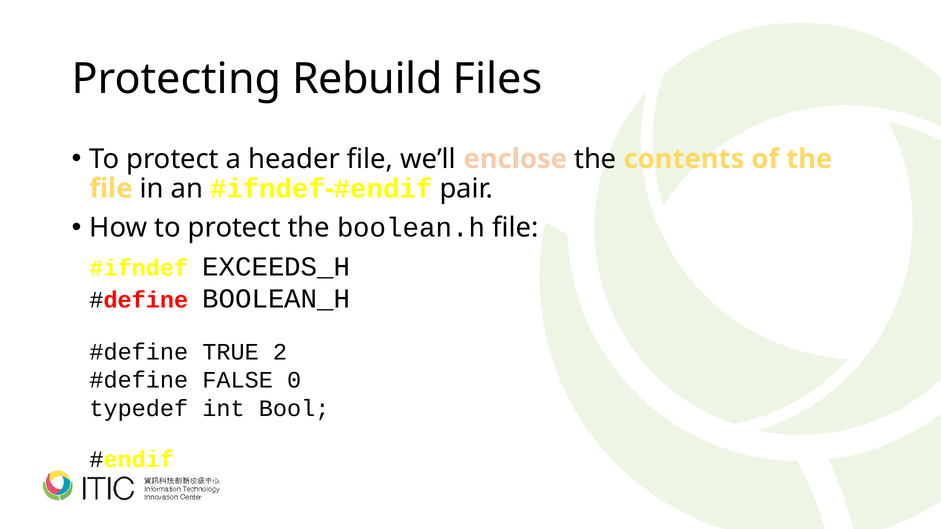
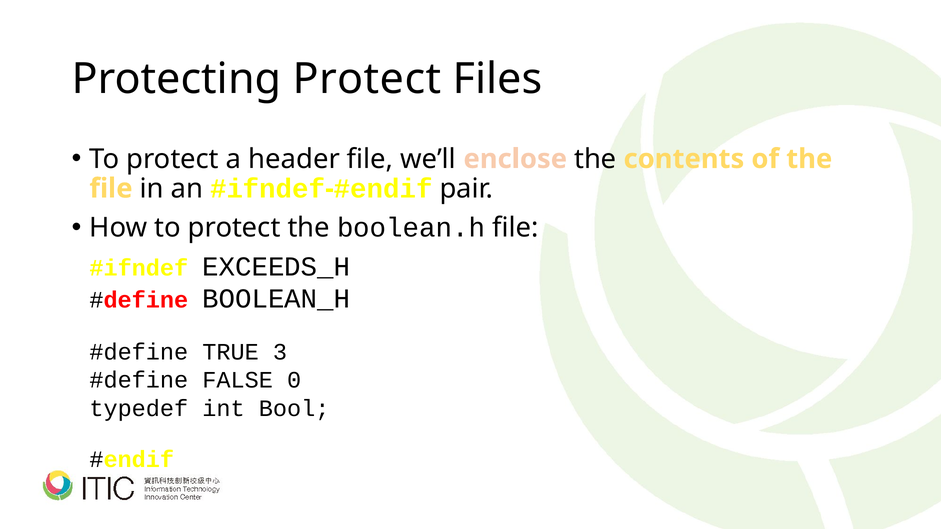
Protecting Rebuild: Rebuild -> Protect
2: 2 -> 3
